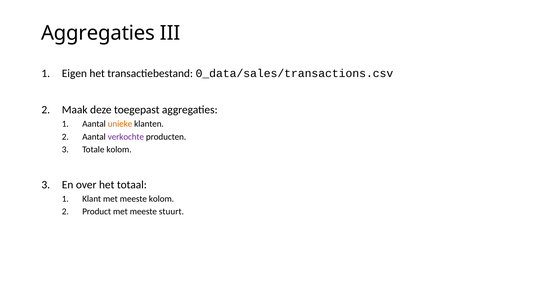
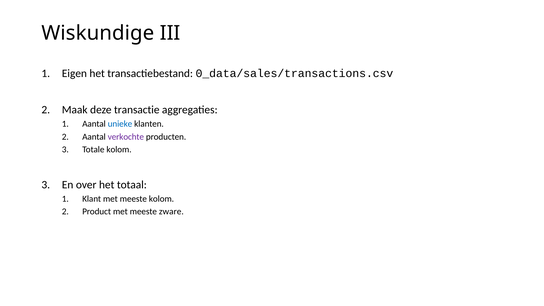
Aggregaties at (98, 33): Aggregaties -> Wiskundige
toegepast: toegepast -> transactie
unieke colour: orange -> blue
stuurt: stuurt -> zware
